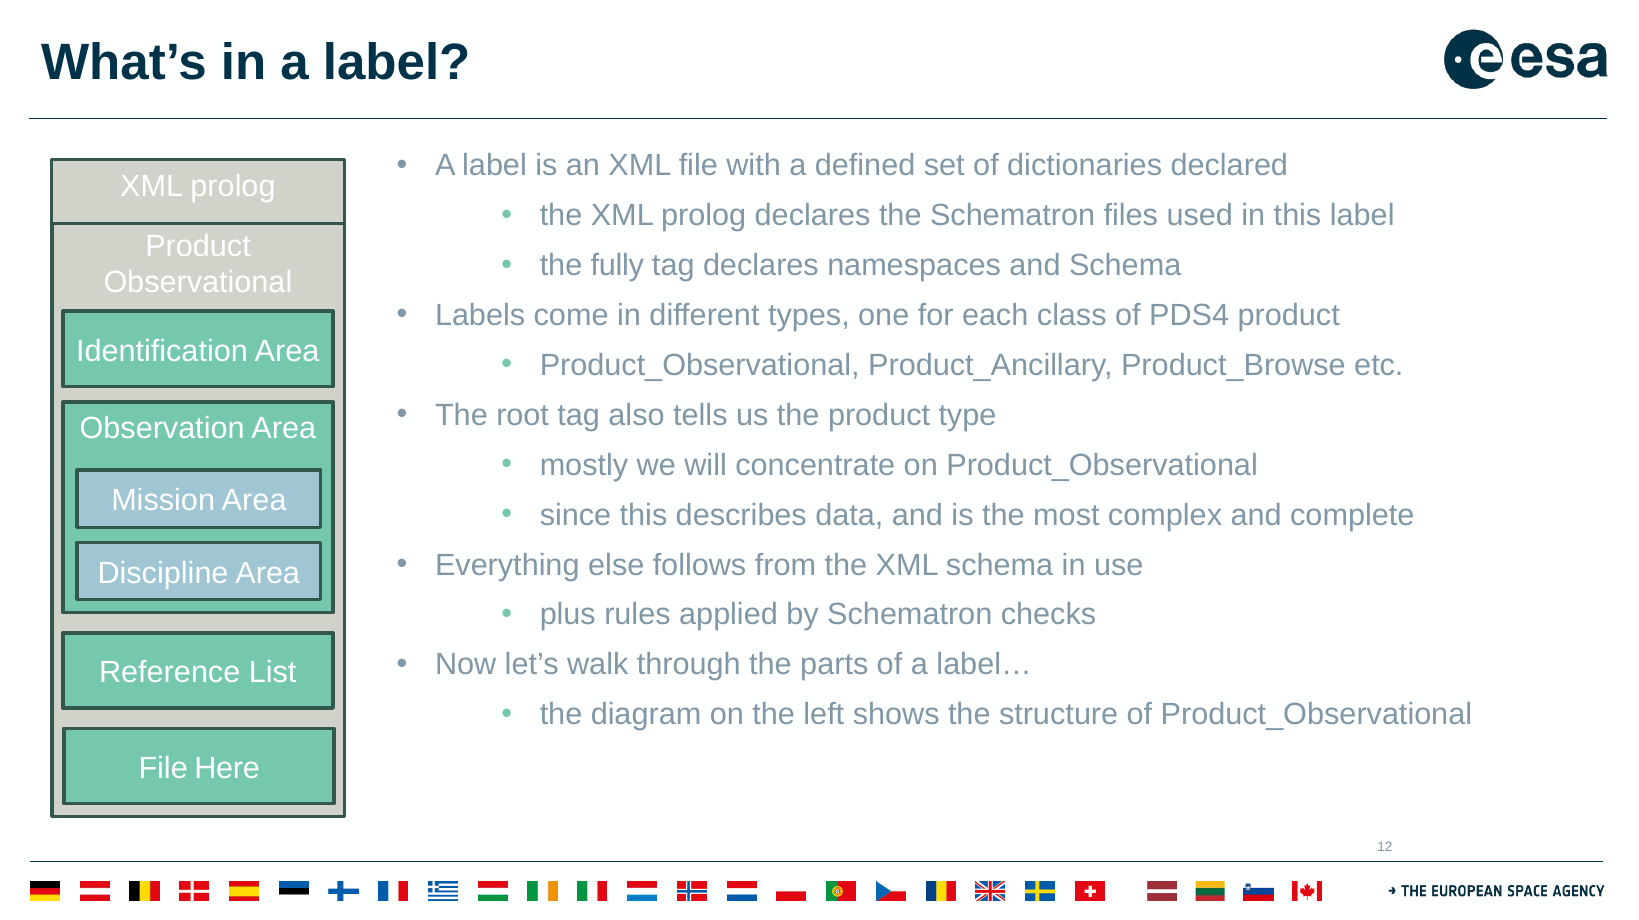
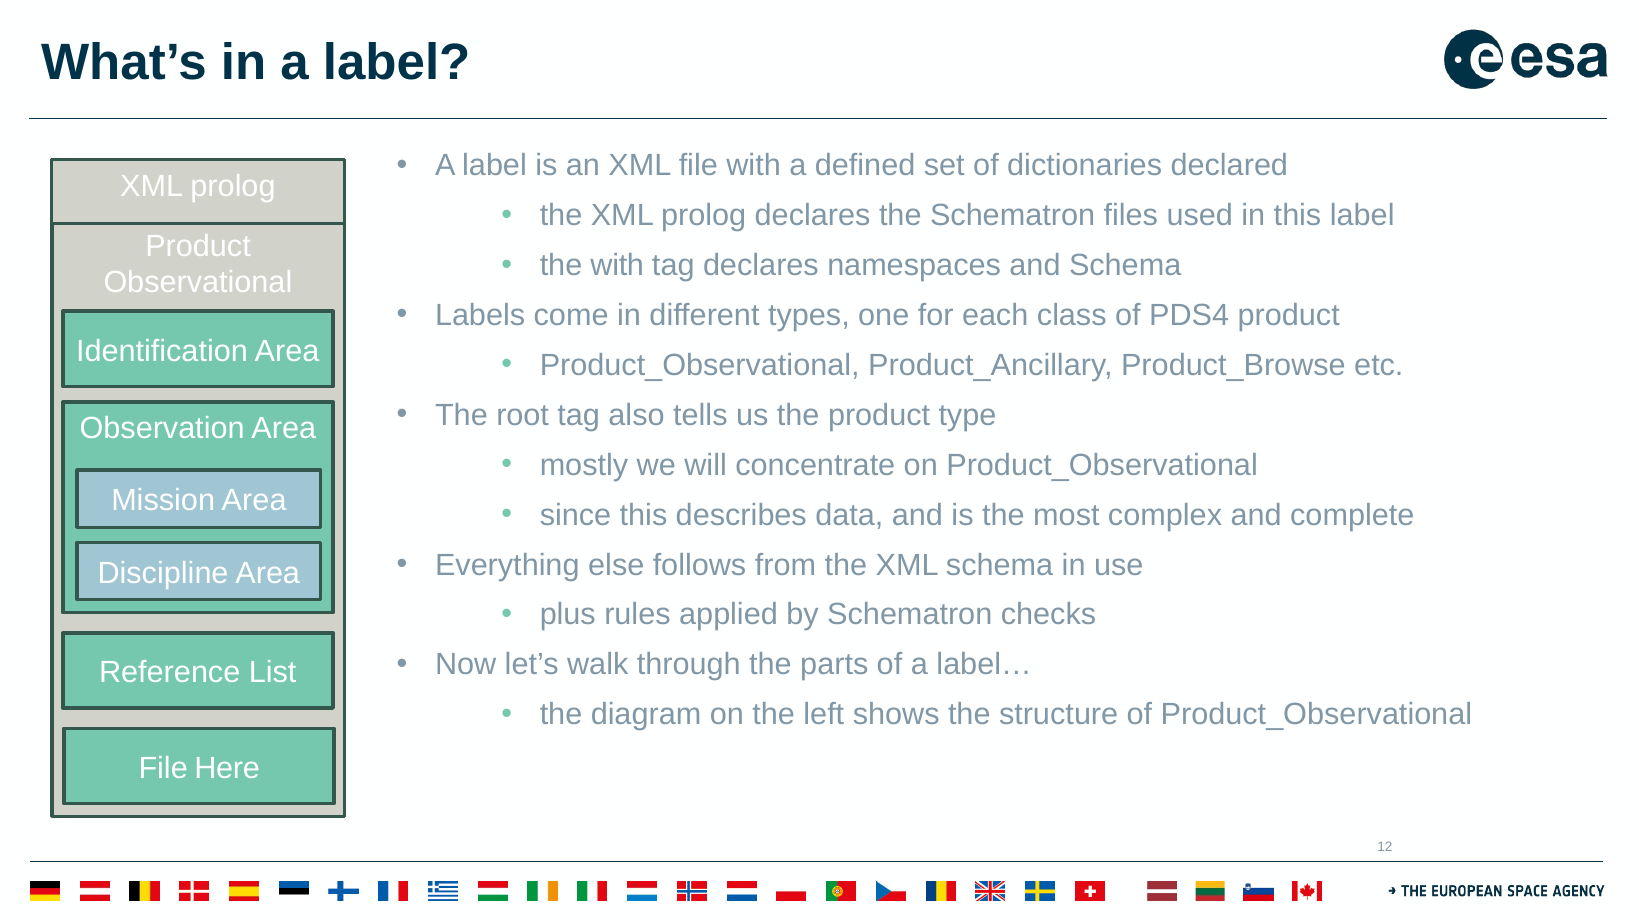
the fully: fully -> with
